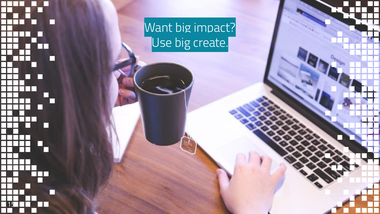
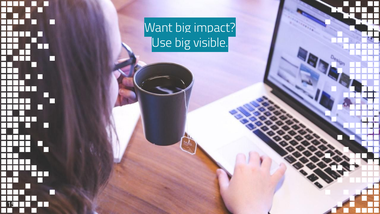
create: create -> visible
